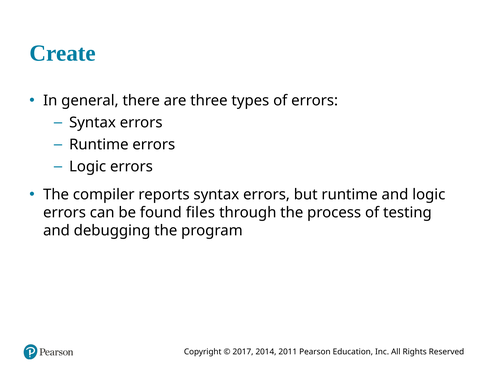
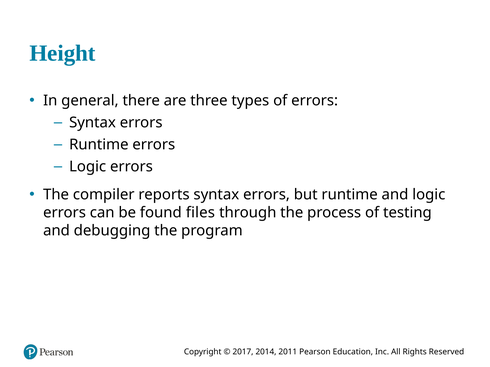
Create: Create -> Height
